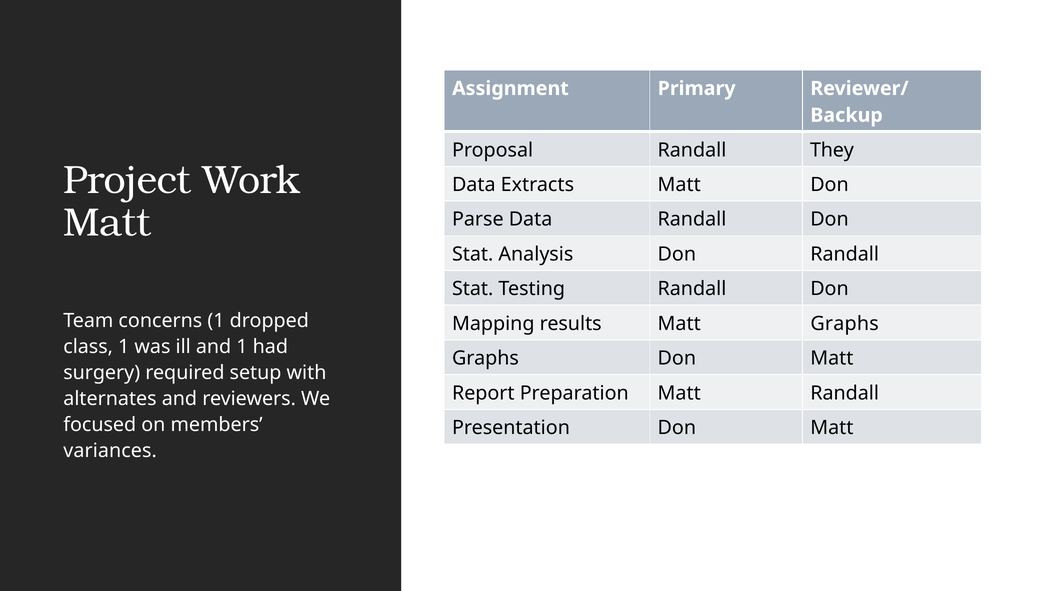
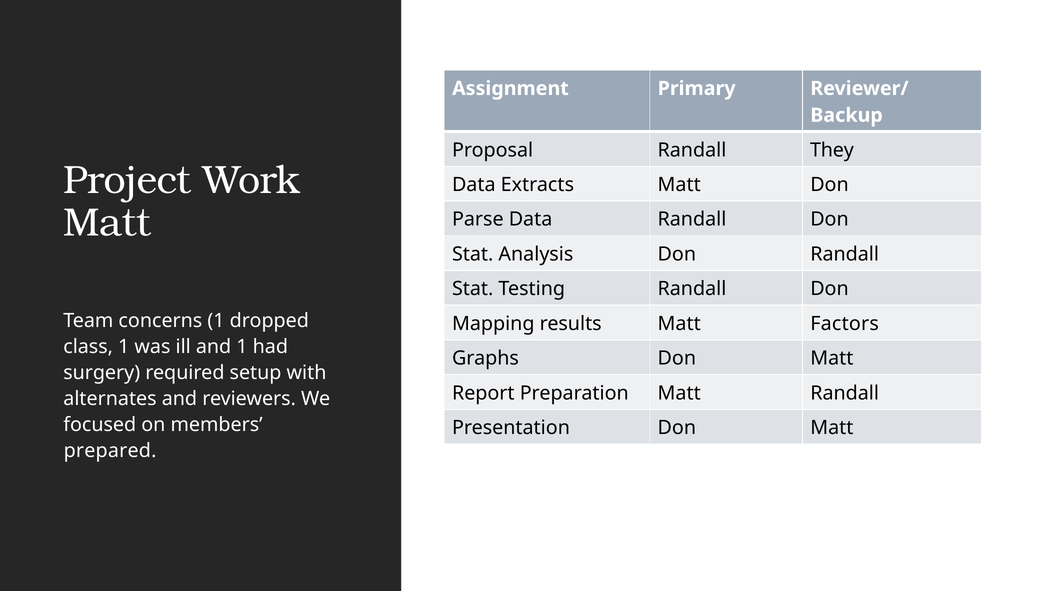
Matt Graphs: Graphs -> Factors
variances: variances -> prepared
